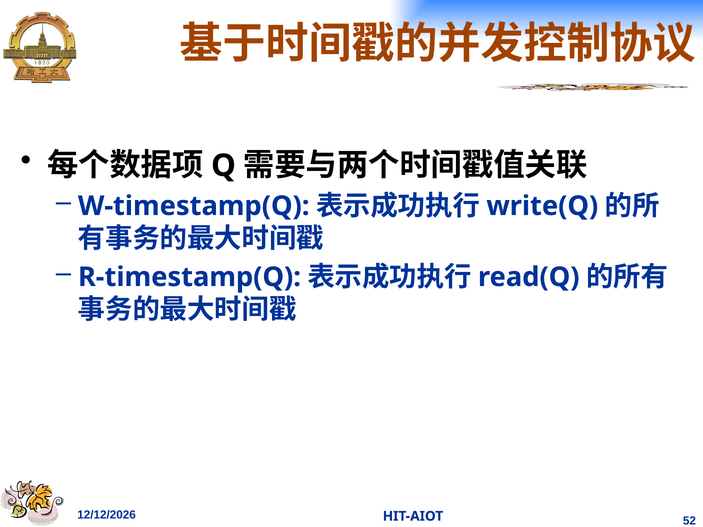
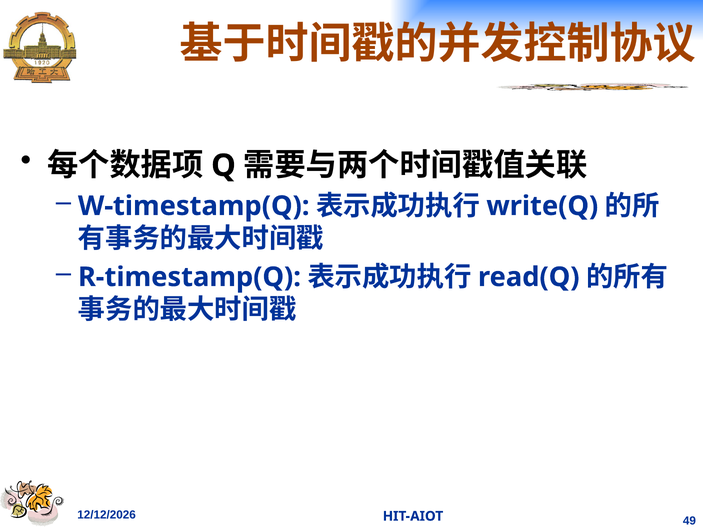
52: 52 -> 49
